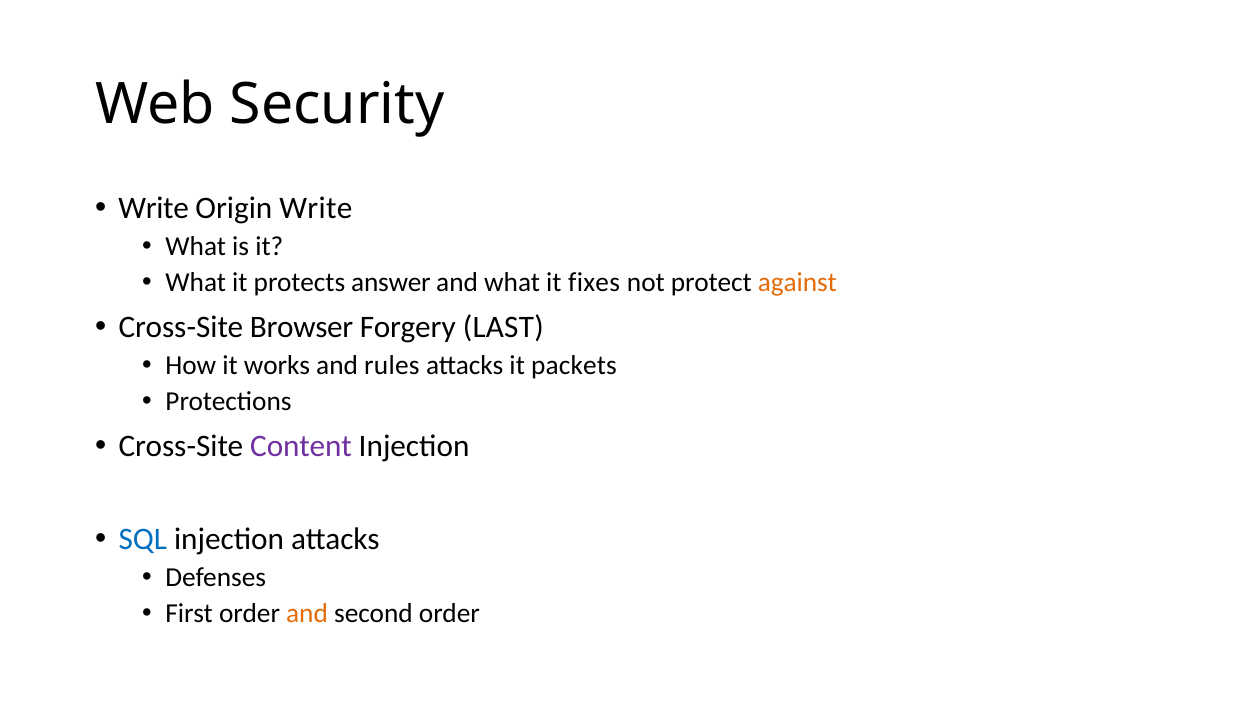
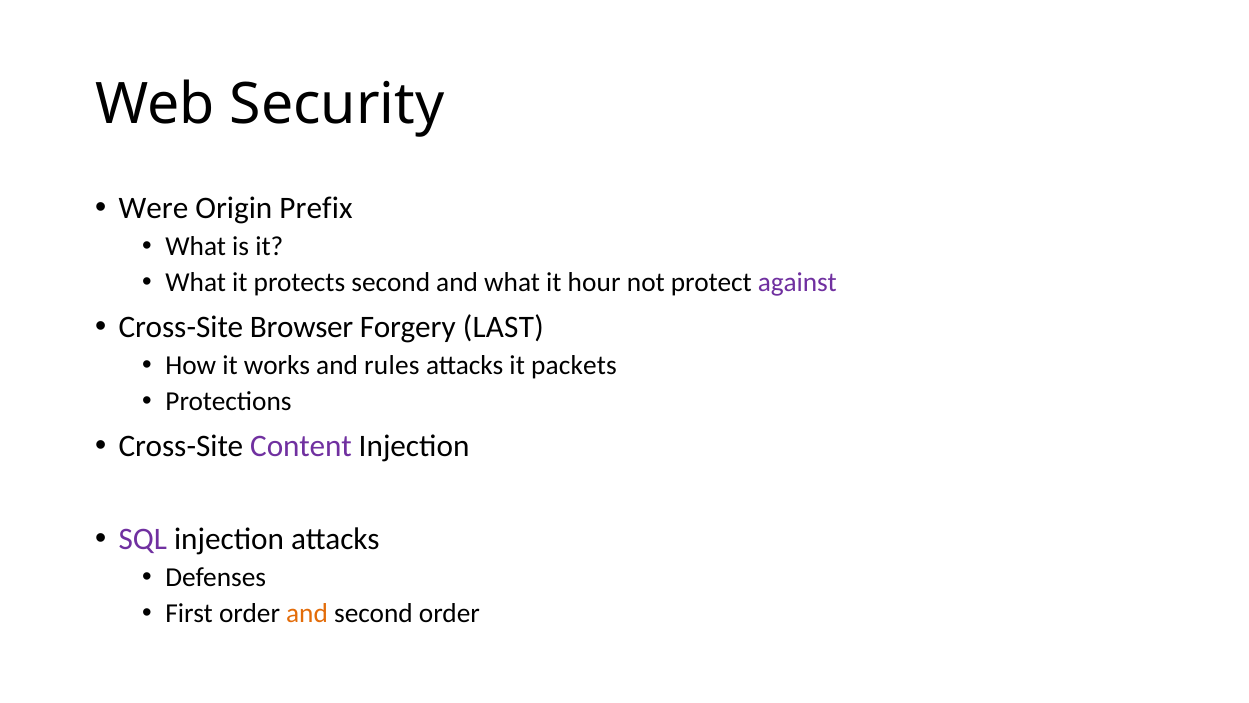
Write at (154, 208): Write -> Were
Origin Write: Write -> Prefix
protects answer: answer -> second
fixes: fixes -> hour
against colour: orange -> purple
SQL colour: blue -> purple
